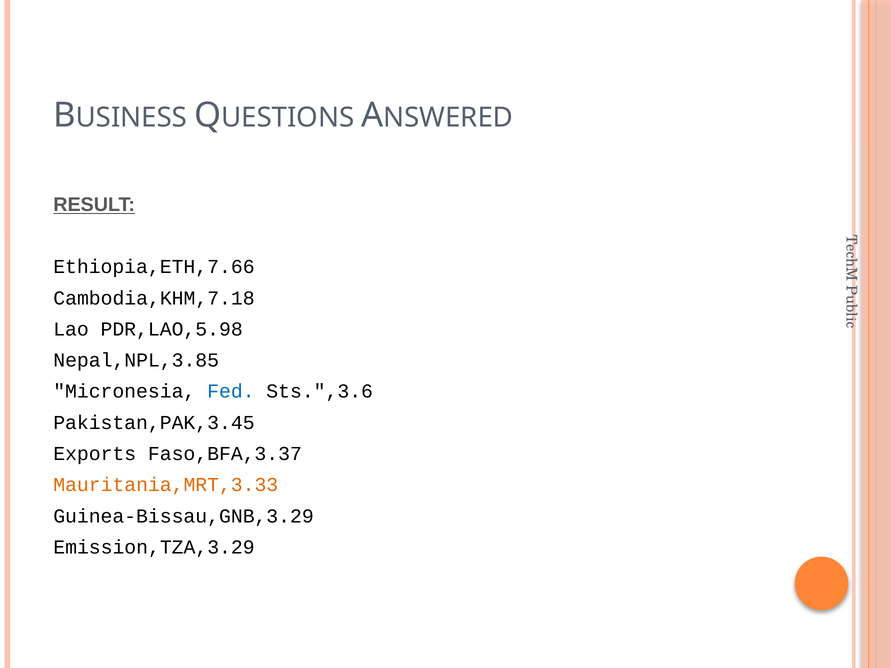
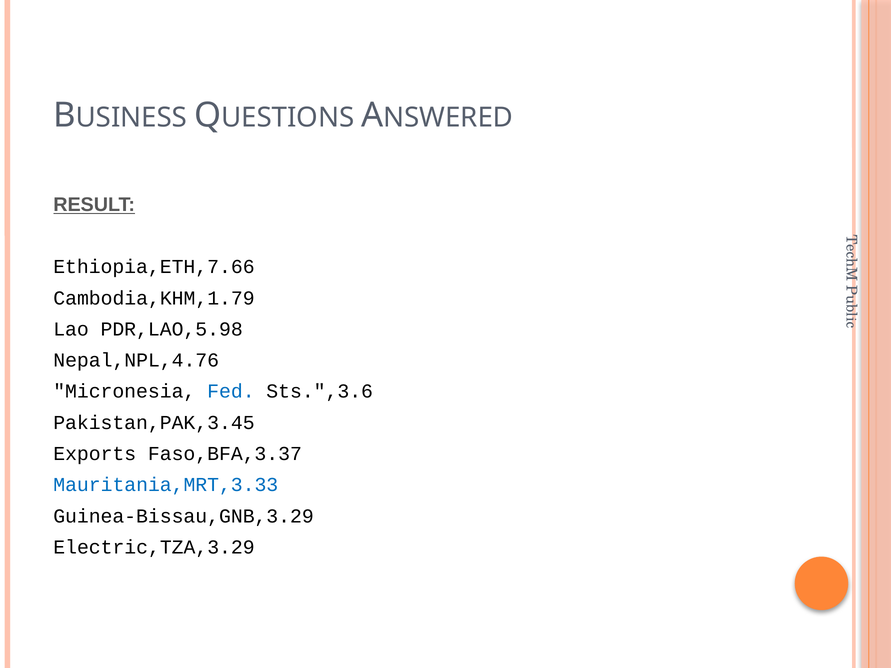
Cambodia,KHM,7.18: Cambodia,KHM,7.18 -> Cambodia,KHM,1.79
Nepal,NPL,3.85: Nepal,NPL,3.85 -> Nepal,NPL,4.76
Mauritania,MRT,3.33 colour: orange -> blue
Emission,TZA,3.29: Emission,TZA,3.29 -> Electric,TZA,3.29
